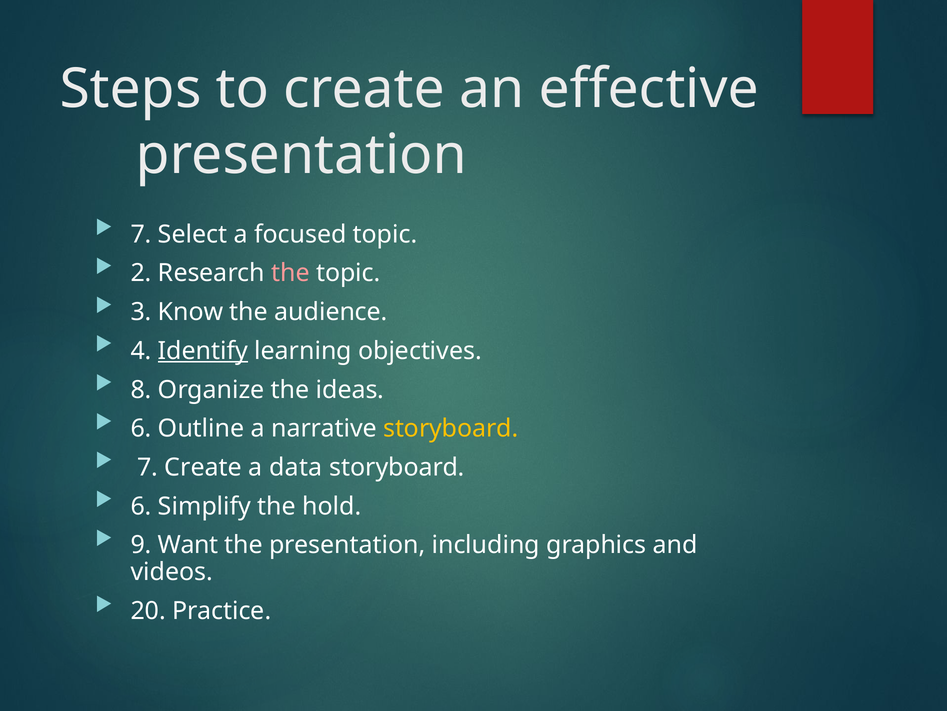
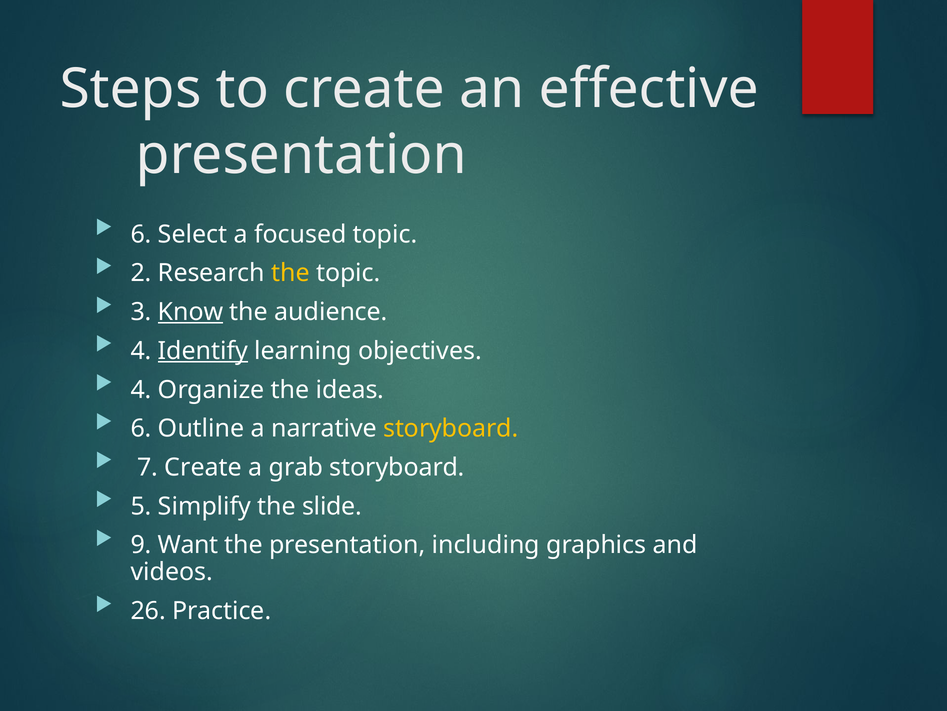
7 at (141, 234): 7 -> 6
the at (290, 273) colour: pink -> yellow
Know underline: none -> present
8 at (141, 389): 8 -> 4
data: data -> grab
6 at (141, 506): 6 -> 5
hold: hold -> slide
20: 20 -> 26
